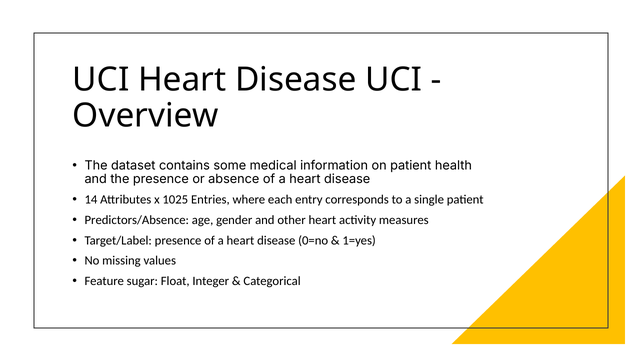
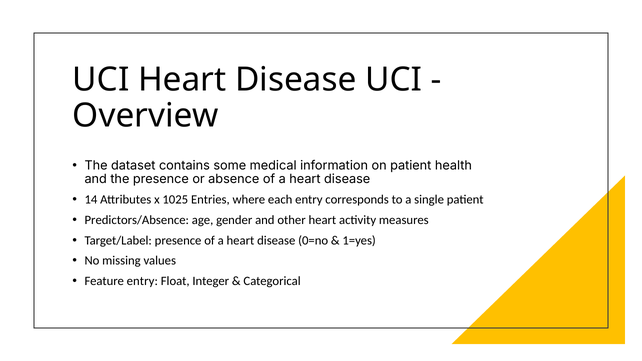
Feature sugar: sugar -> entry
